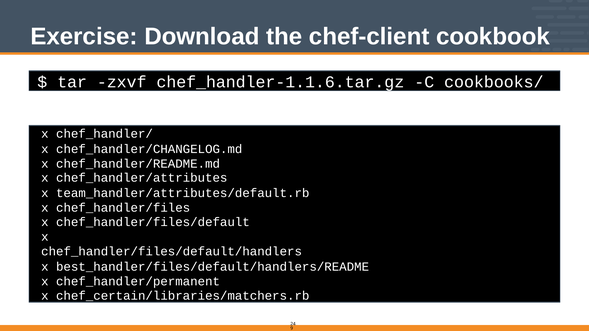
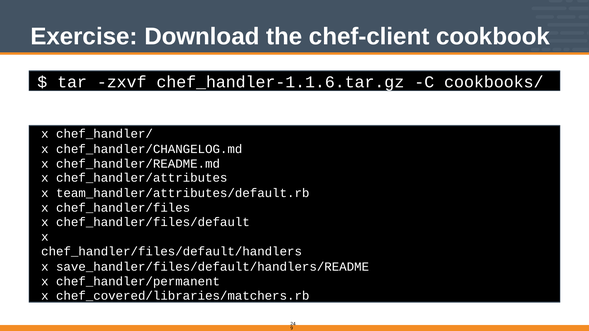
best_handler/files/default/handlers/README: best_handler/files/default/handlers/README -> save_handler/files/default/handlers/README
chef_certain/libraries/matchers.rb: chef_certain/libraries/matchers.rb -> chef_covered/libraries/matchers.rb
